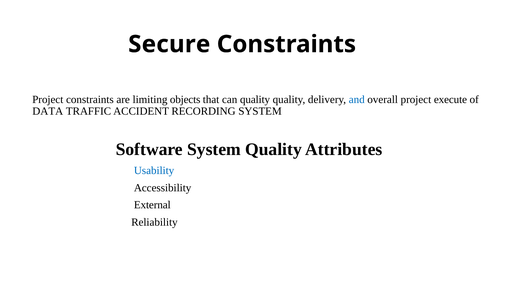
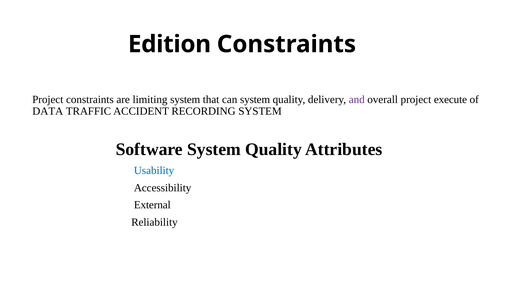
Secure: Secure -> Edition
limiting objects: objects -> system
can quality: quality -> system
and colour: blue -> purple
